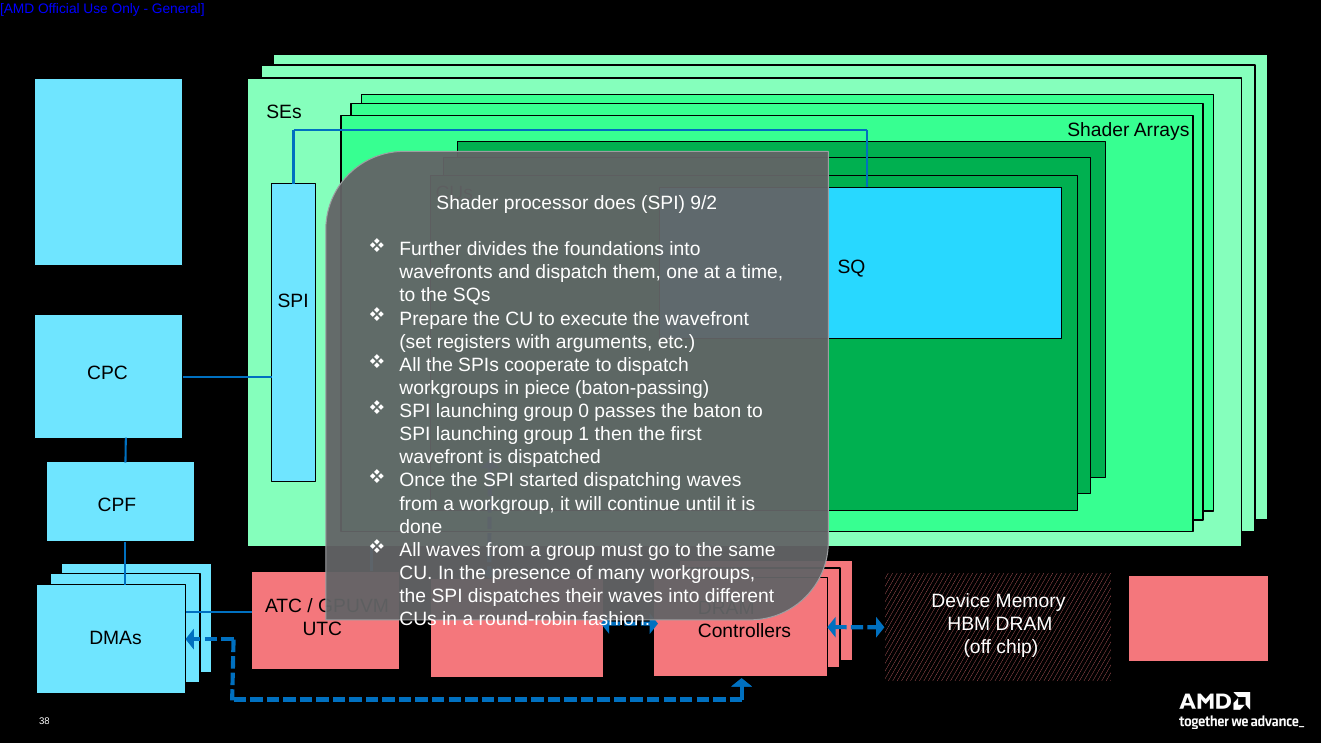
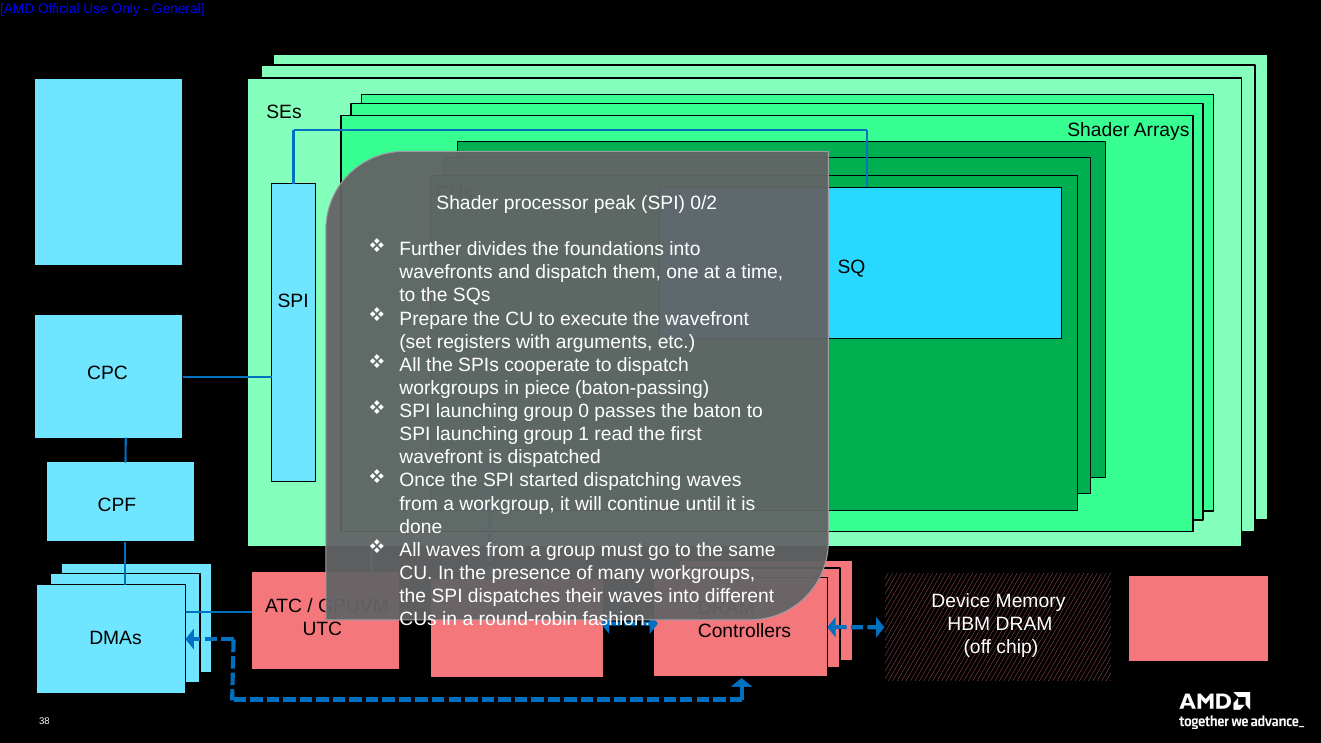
does: does -> peak
9/2: 9/2 -> 0/2
then: then -> read
